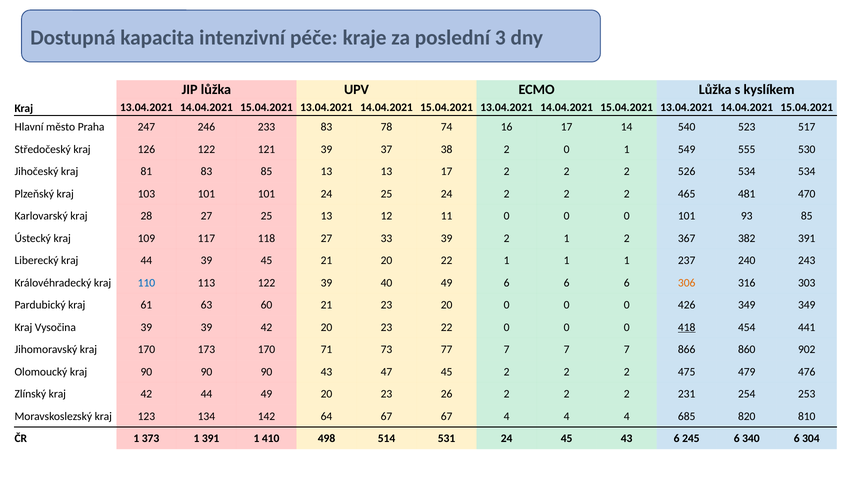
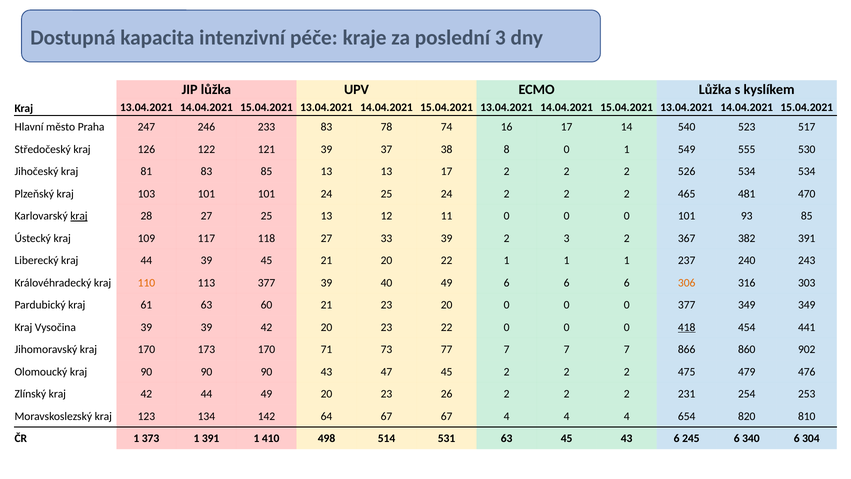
38 2: 2 -> 8
kraj at (79, 216) underline: none -> present
2 1: 1 -> 3
110 colour: blue -> orange
113 122: 122 -> 377
0 426: 426 -> 377
685: 685 -> 654
531 24: 24 -> 63
